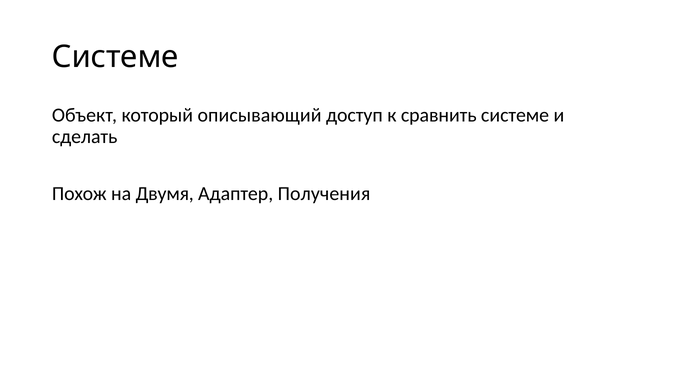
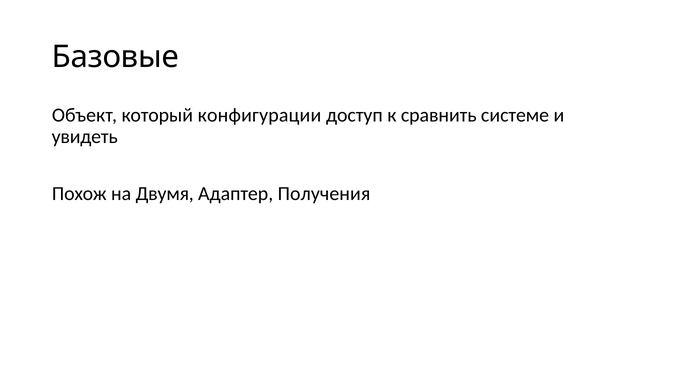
Системе at (115, 57): Системе -> Базовые
описывающий: описывающий -> конфигурации
сделать: сделать -> увидеть
